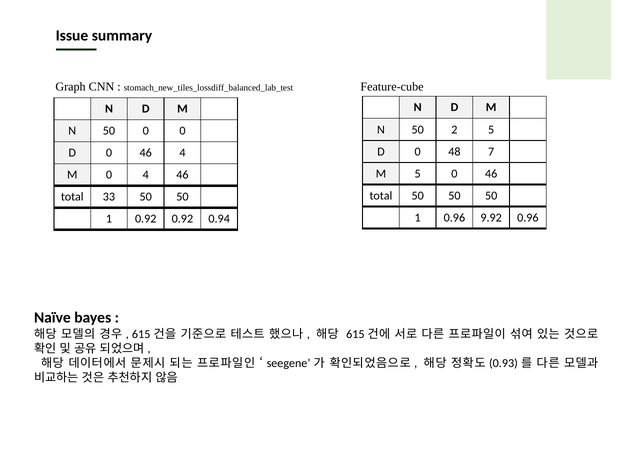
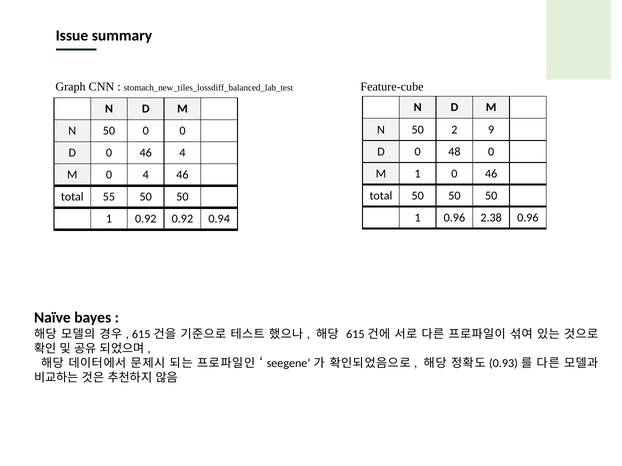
2 5: 5 -> 9
48 7: 7 -> 0
M 5: 5 -> 1
33: 33 -> 55
9.92: 9.92 -> 2.38
